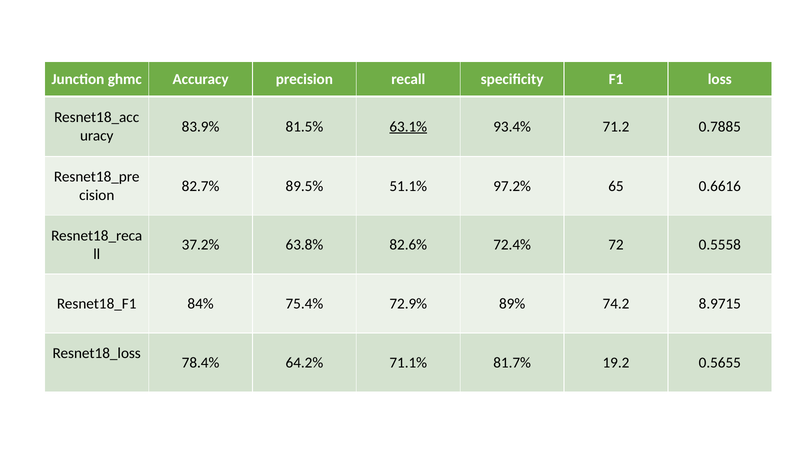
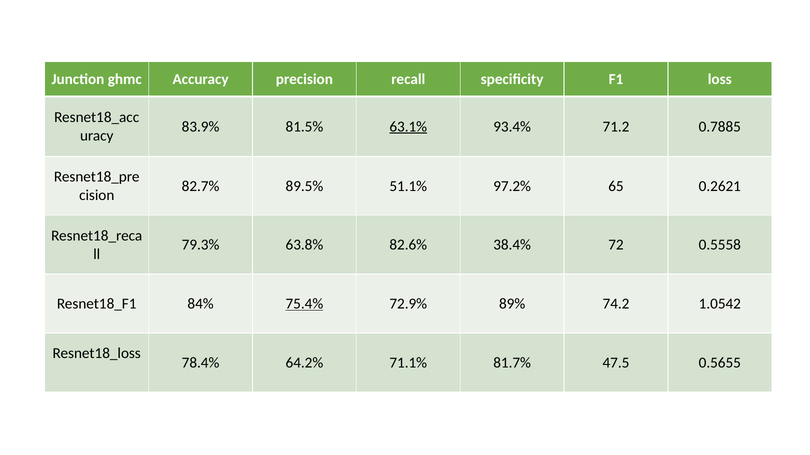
0.6616: 0.6616 -> 0.2621
37.2%: 37.2% -> 79.3%
72.4%: 72.4% -> 38.4%
75.4% underline: none -> present
8.9715: 8.9715 -> 1.0542
19.2: 19.2 -> 47.5
